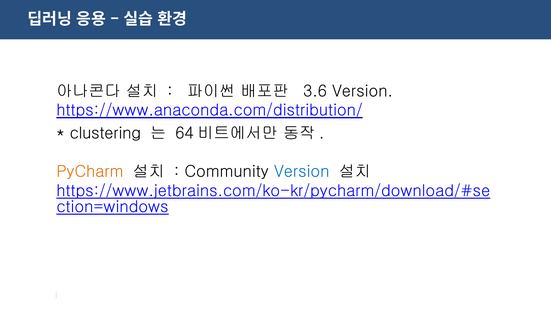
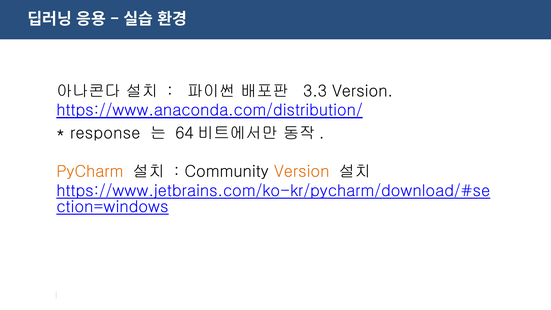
3.6: 3.6 -> 3.3
clustering: clustering -> response
Version at (302, 172) colour: blue -> orange
